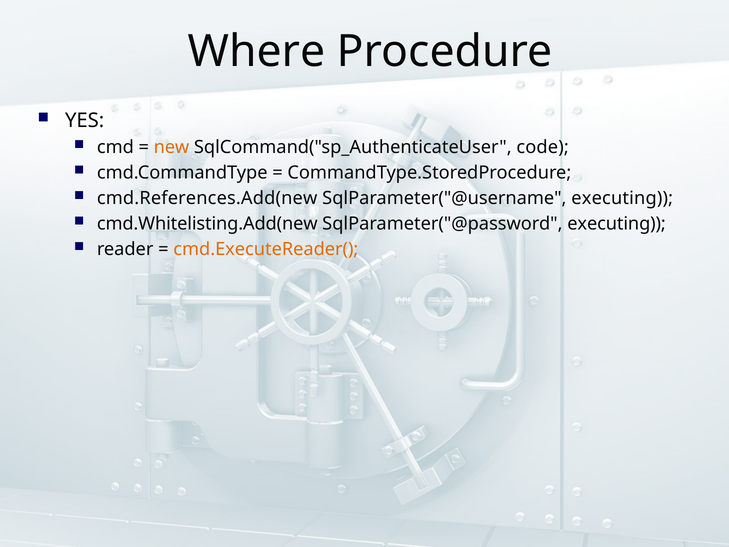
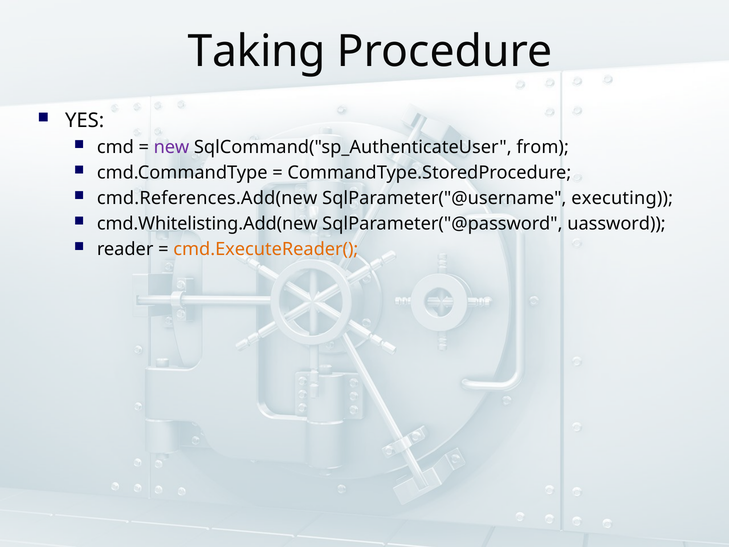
Where: Where -> Taking
new colour: orange -> purple
code: code -> from
SqlParameter("@password executing: executing -> uassword
